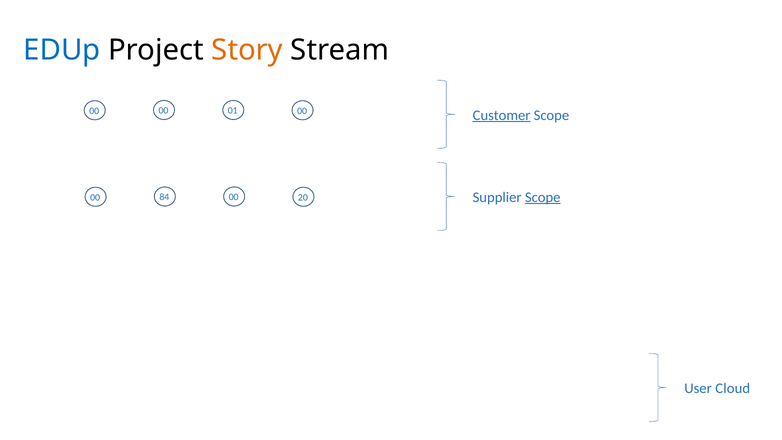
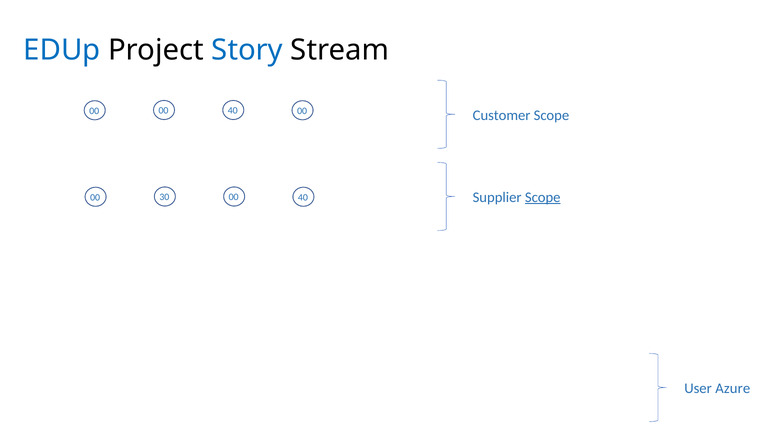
Story colour: orange -> blue
01 at (233, 110): 01 -> 40
Customer underline: present -> none
84: 84 -> 30
20 at (303, 197): 20 -> 40
Cloud: Cloud -> Azure
